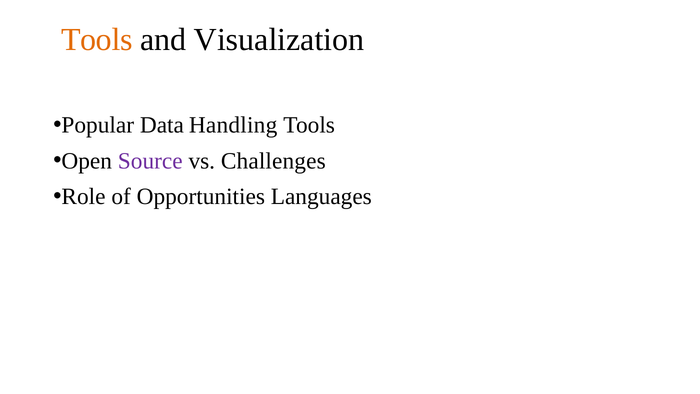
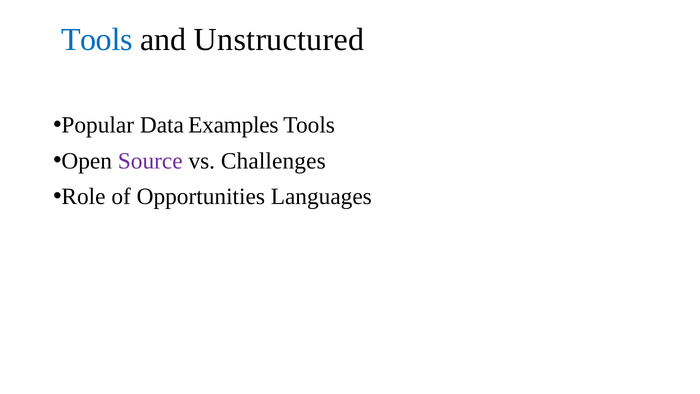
Tools at (97, 40) colour: orange -> blue
Visualization: Visualization -> Unstructured
Handling: Handling -> Examples
